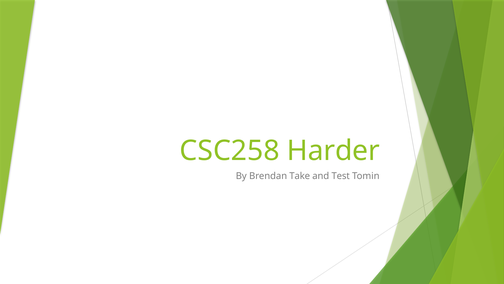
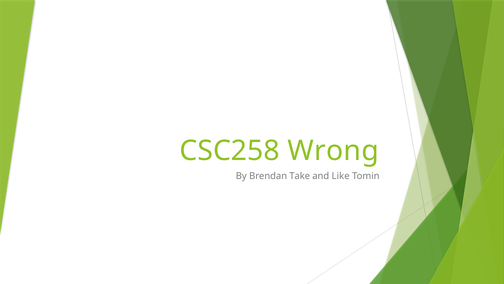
Harder: Harder -> Wrong
Test: Test -> Like
